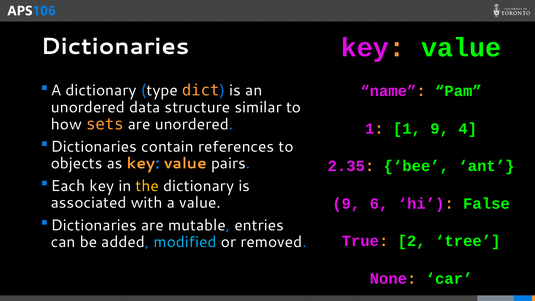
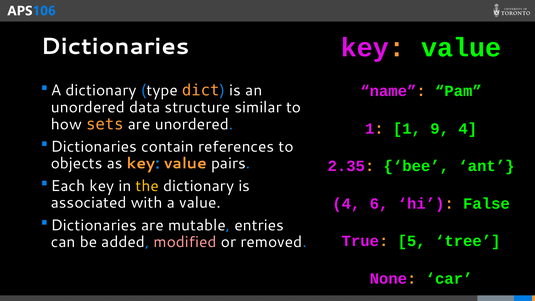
9 at (346, 204): 9 -> 4
2: 2 -> 5
modified colour: light blue -> pink
